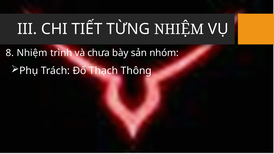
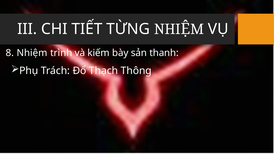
chưa: chưa -> kiếm
nhóm: nhóm -> thanh
